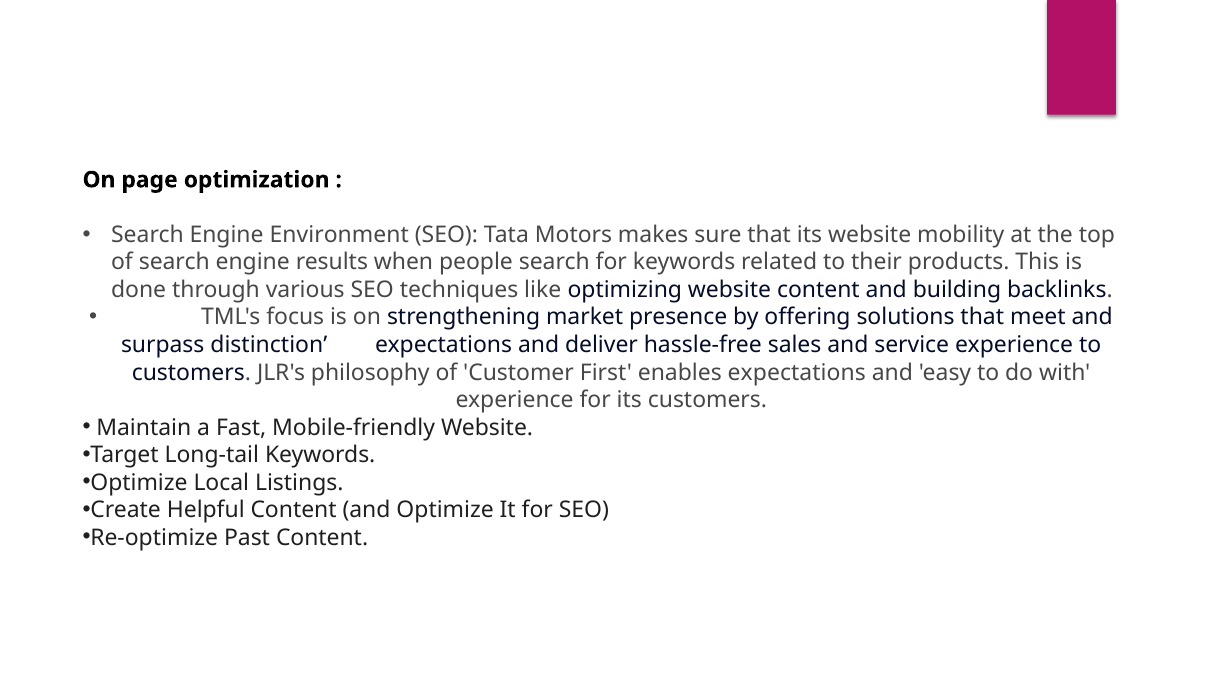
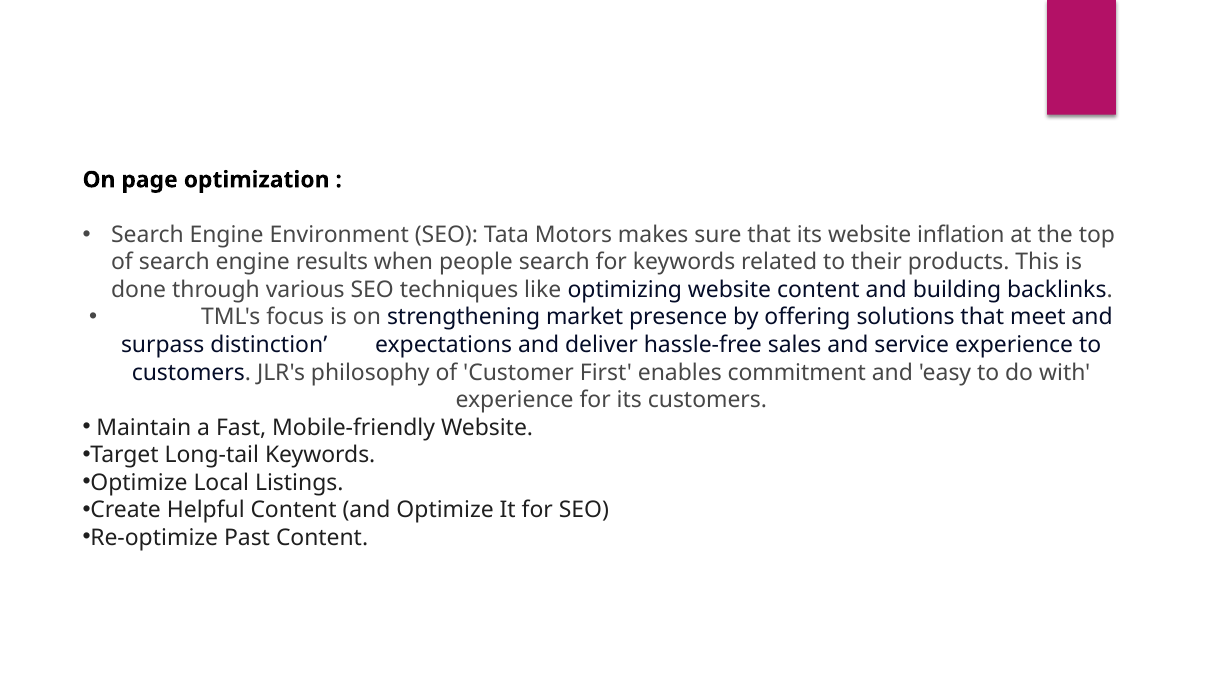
mobility: mobility -> inflation
enables expectations: expectations -> commitment
